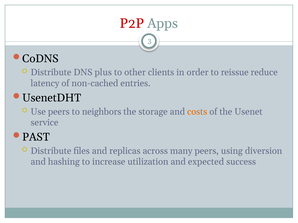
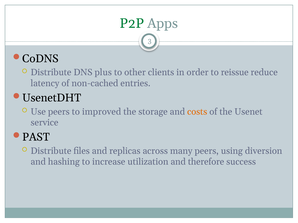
P2P colour: red -> green
neighbors: neighbors -> improved
expected: expected -> therefore
